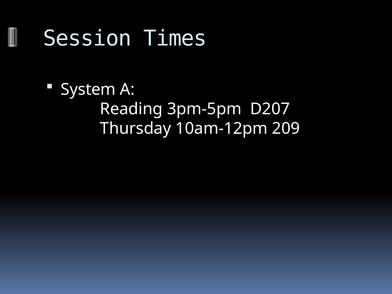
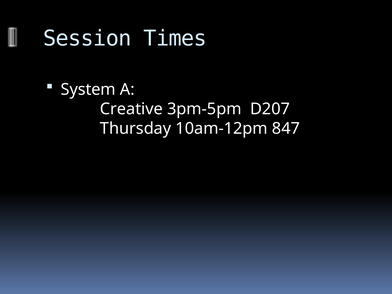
Reading: Reading -> Creative
209: 209 -> 847
